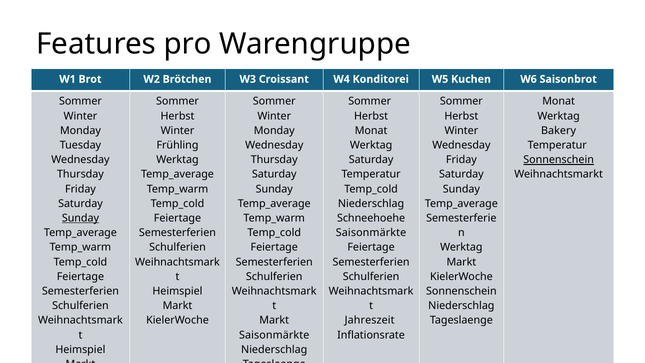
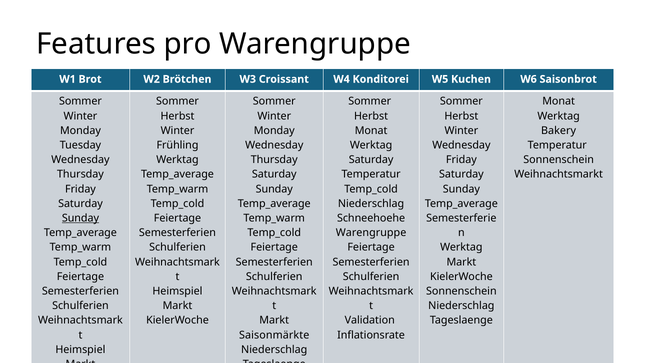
Sonnenschein at (559, 160) underline: present -> none
Saisonmärkte at (371, 233): Saisonmärkte -> Warengruppe
Jahreszeit: Jahreszeit -> Validation
